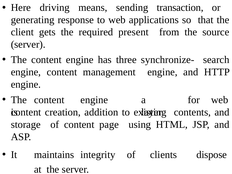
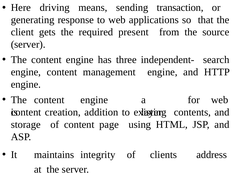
synchronize-: synchronize- -> independent-
dispose: dispose -> address
